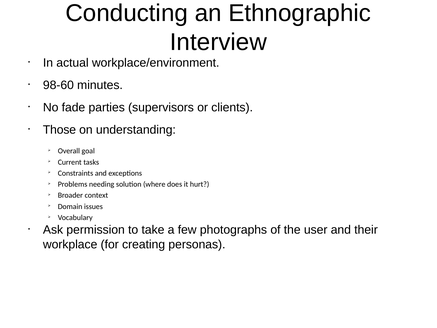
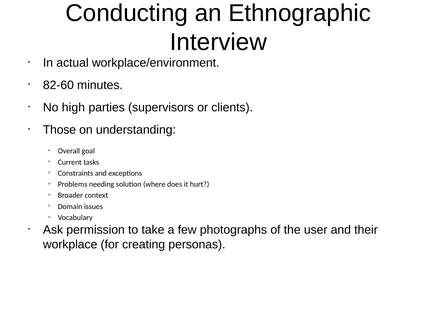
98-60: 98-60 -> 82-60
fade: fade -> high
